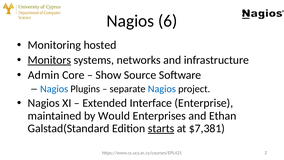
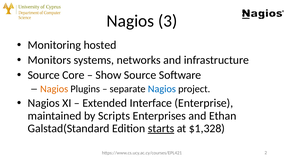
6: 6 -> 3
Monitors underline: present -> none
Admin at (44, 75): Admin -> Source
Nagios at (54, 89) colour: blue -> orange
Would: Would -> Scripts
$7,381: $7,381 -> $1,328
